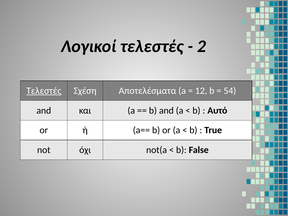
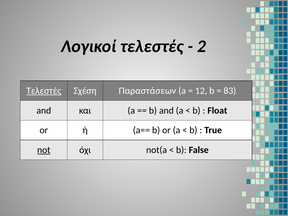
Αποτελέσματα: Αποτελέσματα -> Παραστάσεων
54: 54 -> 83
Αυτό: Αυτό -> Float
not underline: none -> present
